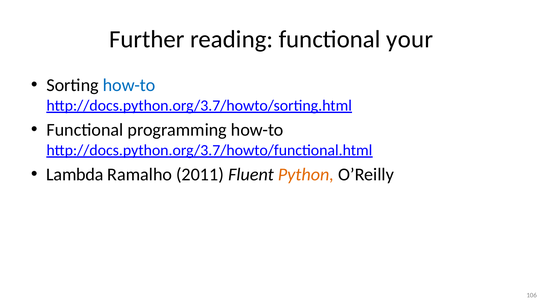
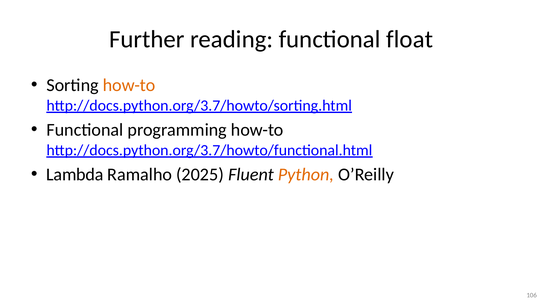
your: your -> float
how-to at (129, 85) colour: blue -> orange
2011: 2011 -> 2025
